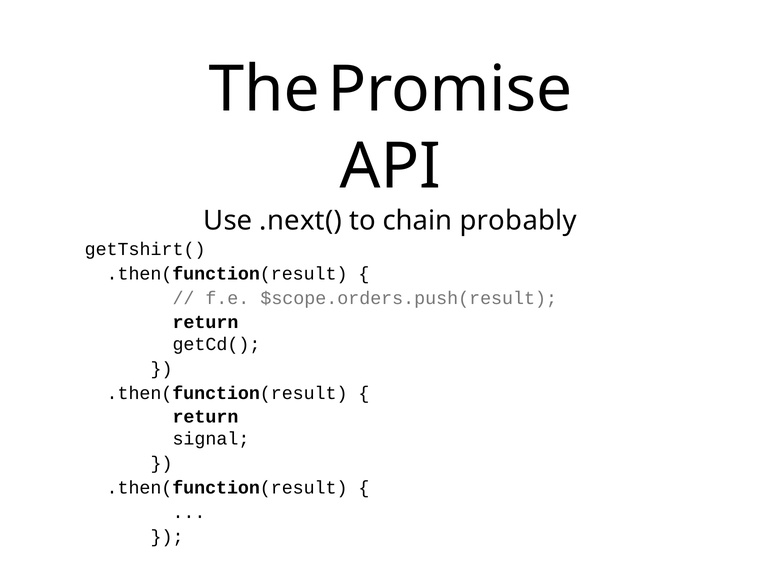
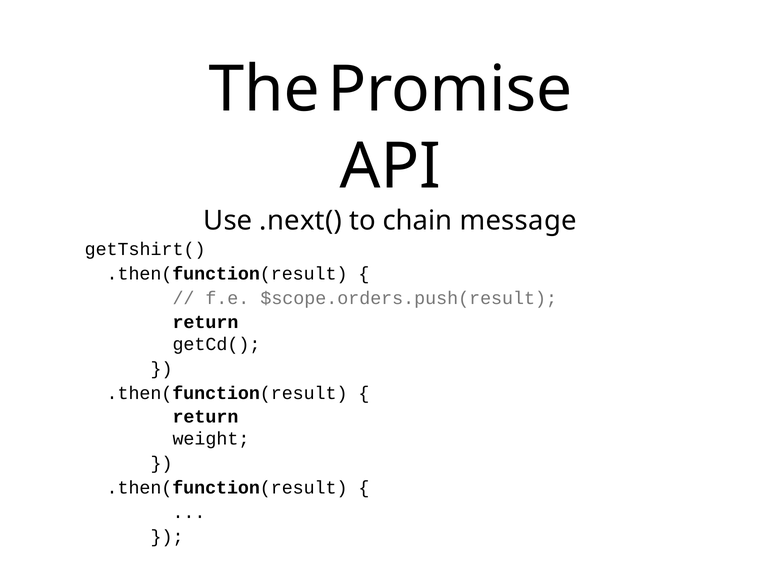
probably: probably -> message
signal: signal -> weight
